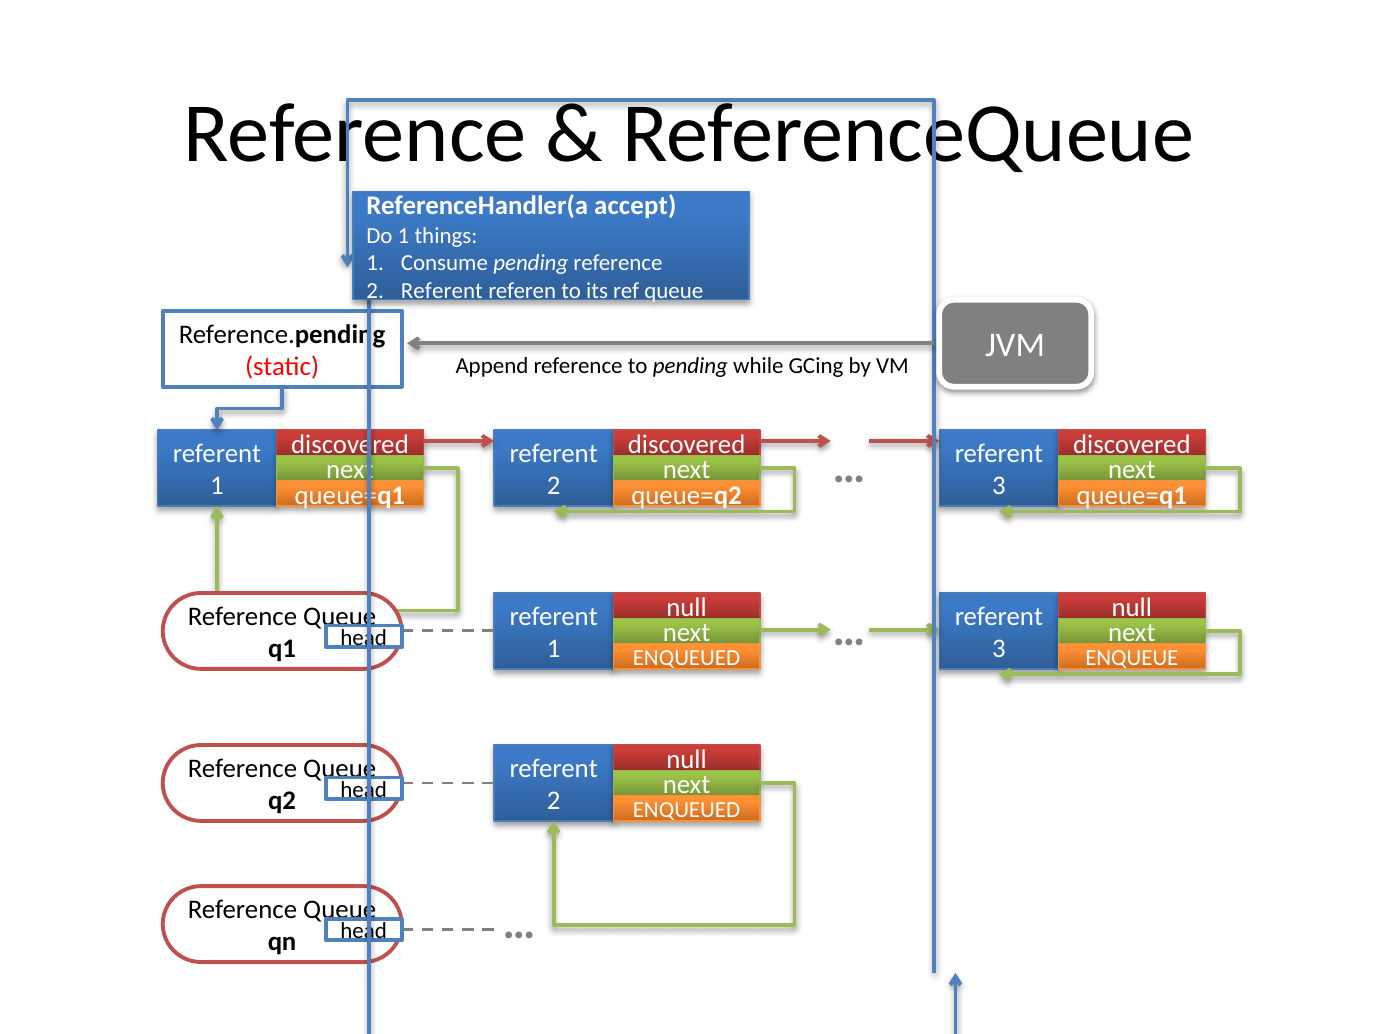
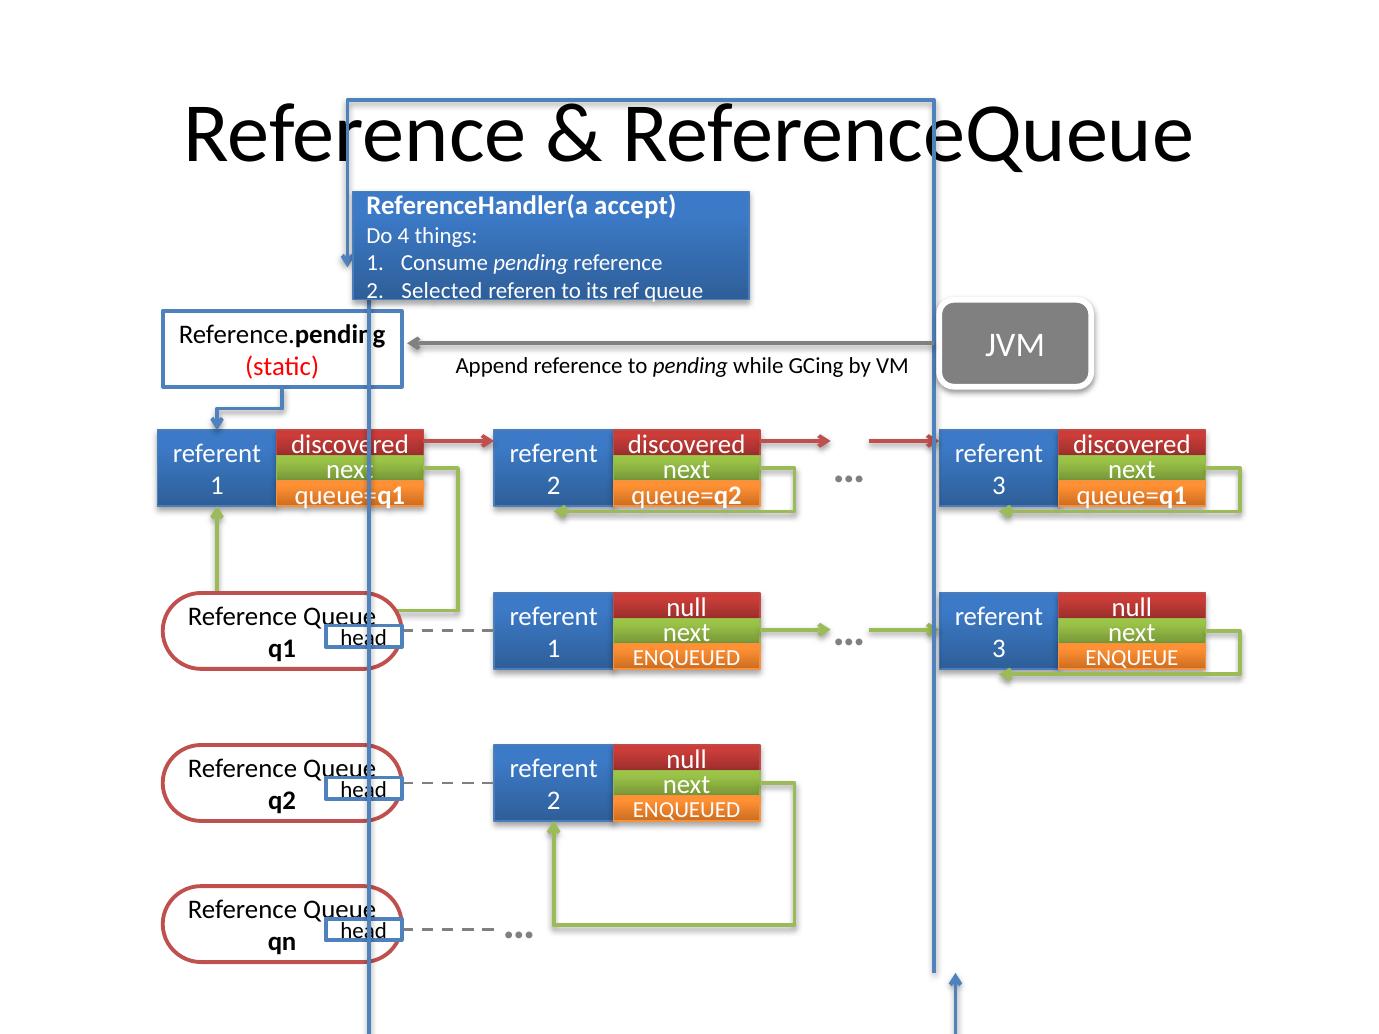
Do 1: 1 -> 4
2 Referent: Referent -> Selected
